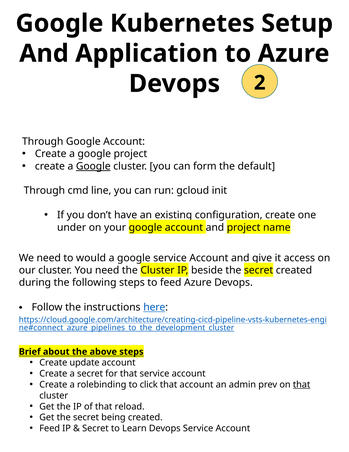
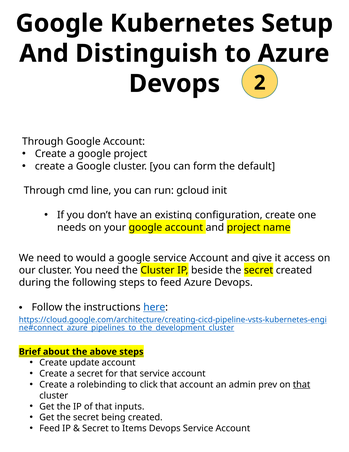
Application: Application -> Distinguish
Google at (93, 166) underline: present -> none
under: under -> needs
reload: reload -> inputs
Learn: Learn -> Items
